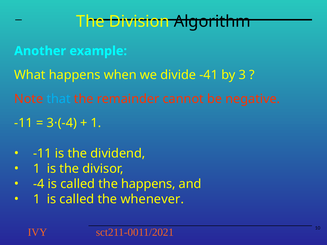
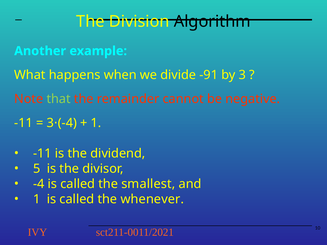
-41: -41 -> -91
that colour: light blue -> light green
1 at (37, 169): 1 -> 5
the happens: happens -> smallest
